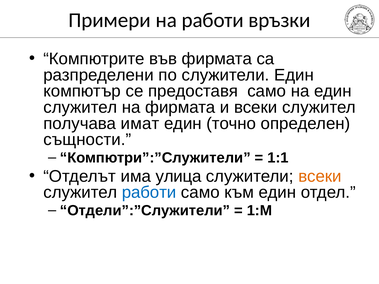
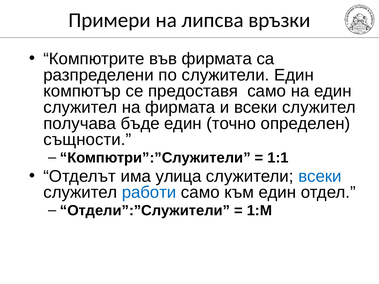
на работи: работи -> липсва
имат: имат -> бъде
всеки at (320, 176) colour: orange -> blue
